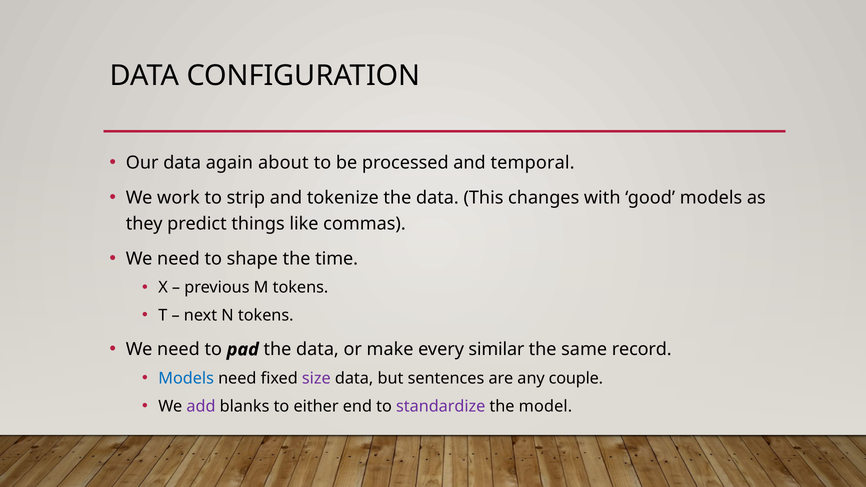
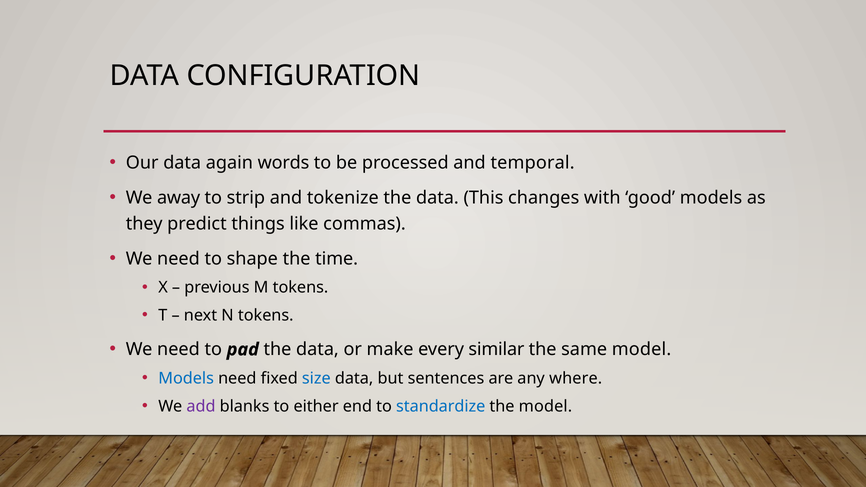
about: about -> words
work: work -> away
same record: record -> model
size colour: purple -> blue
couple: couple -> where
standardize colour: purple -> blue
